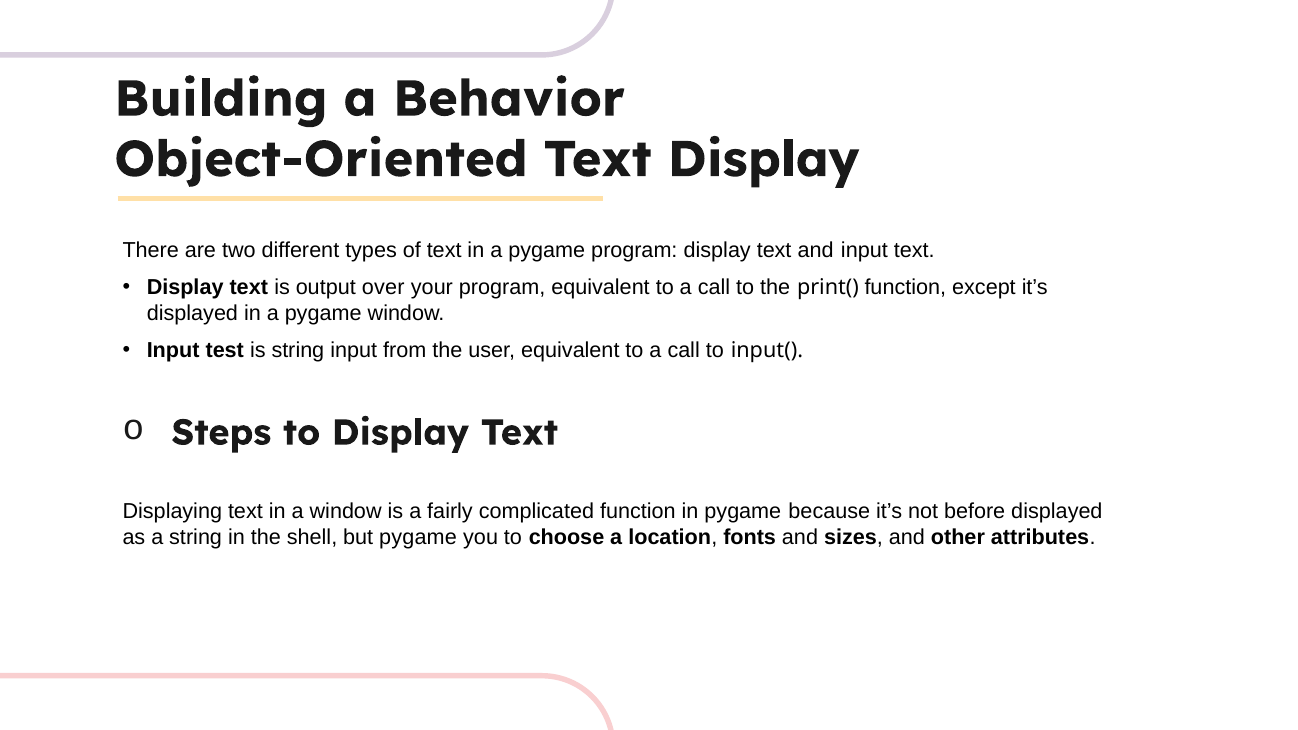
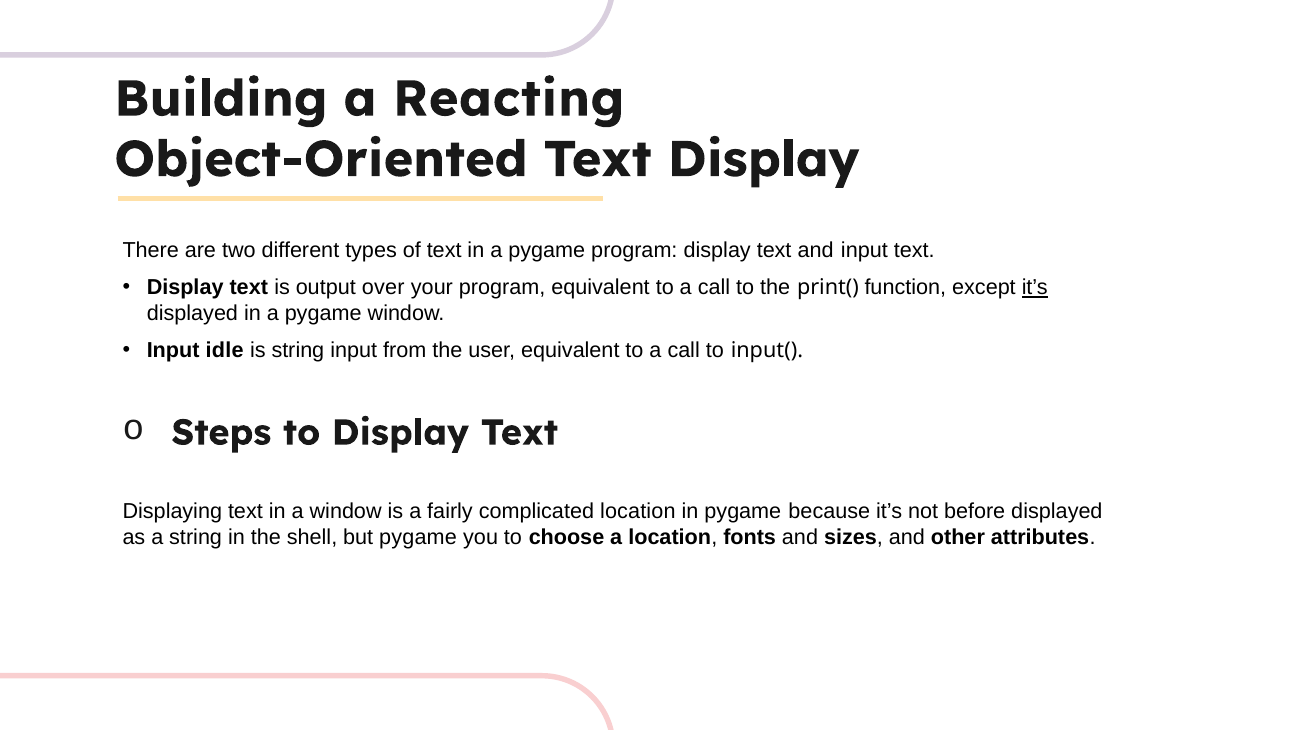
Behavior: Behavior -> Reacting
it’s at (1035, 288) underline: none -> present
test: test -> idle
complicated function: function -> location
